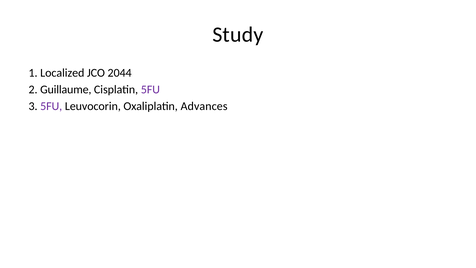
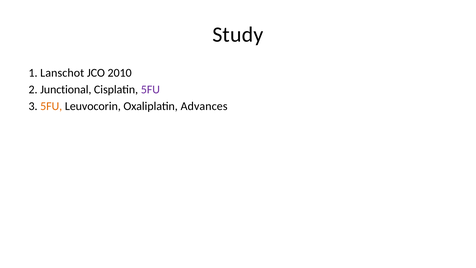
Localized: Localized -> Lanschot
2044: 2044 -> 2010
Guillaume: Guillaume -> Junctional
5FU at (51, 106) colour: purple -> orange
